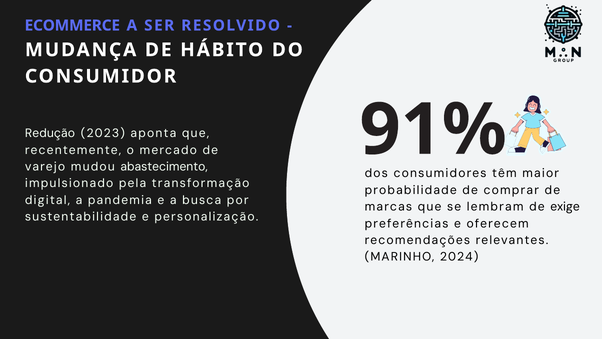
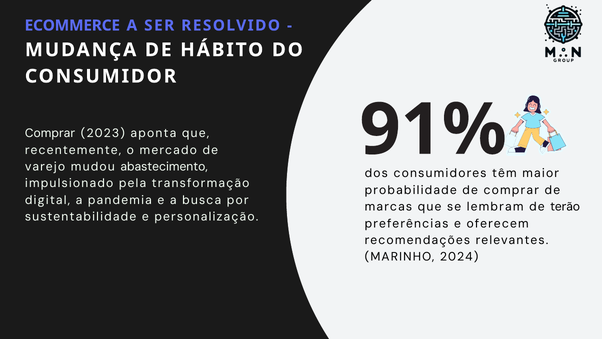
Redução at (50, 133): Redução -> Comprar
exige: exige -> terão
